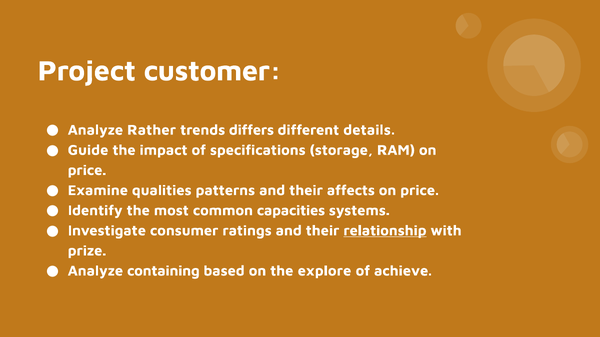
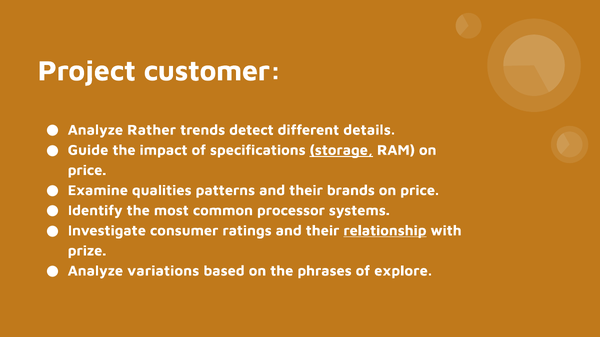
differs: differs -> detect
storage underline: none -> present
affects: affects -> brands
capacities: capacities -> processor
containing: containing -> variations
explore: explore -> phrases
achieve: achieve -> explore
